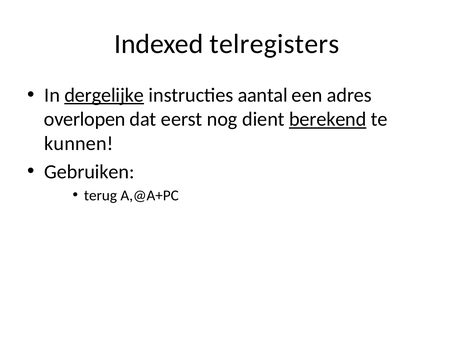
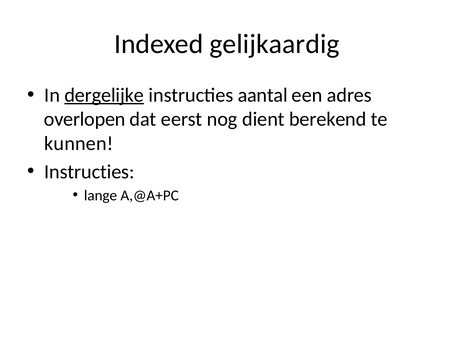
telregisters: telregisters -> gelijkaardig
berekend underline: present -> none
Gebruiken at (89, 172): Gebruiken -> Instructies
terug: terug -> lange
